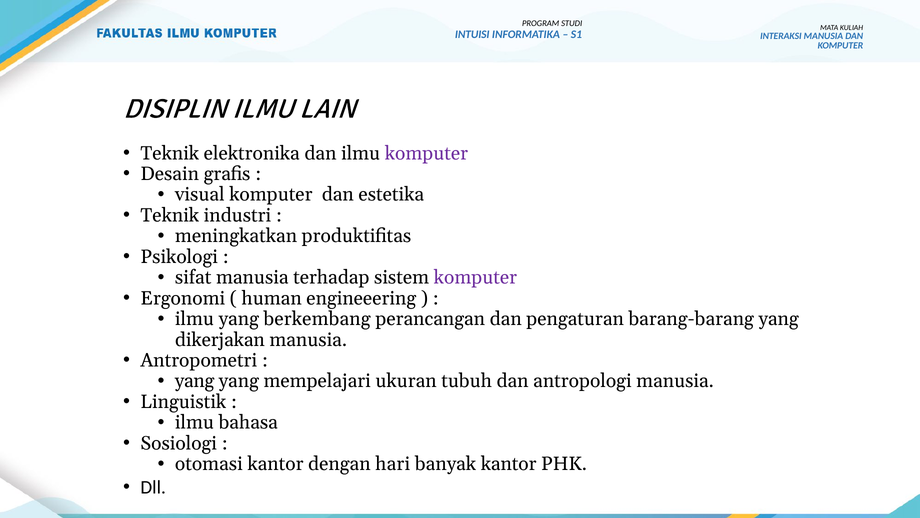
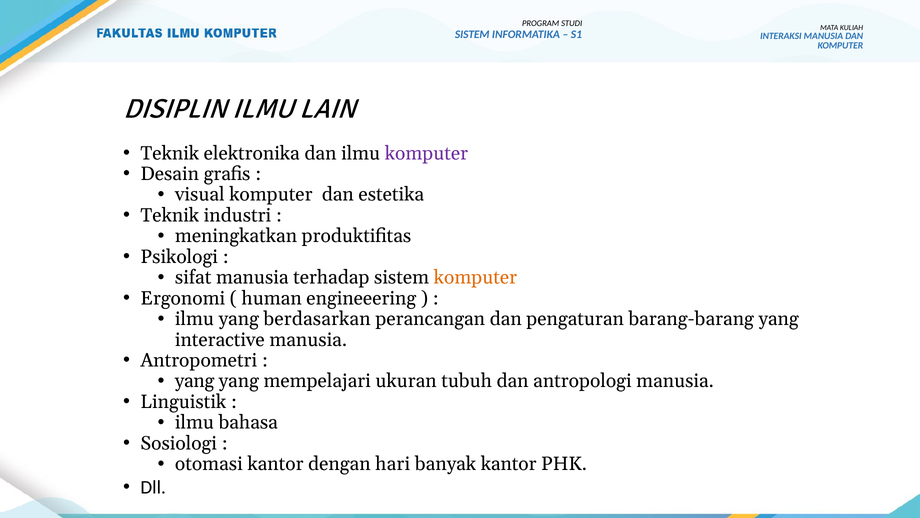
INTUISI at (472, 34): INTUISI -> SISTEM
komputer at (475, 277) colour: purple -> orange
berkembang: berkembang -> berdasarkan
dikerjakan: dikerjakan -> interactive
